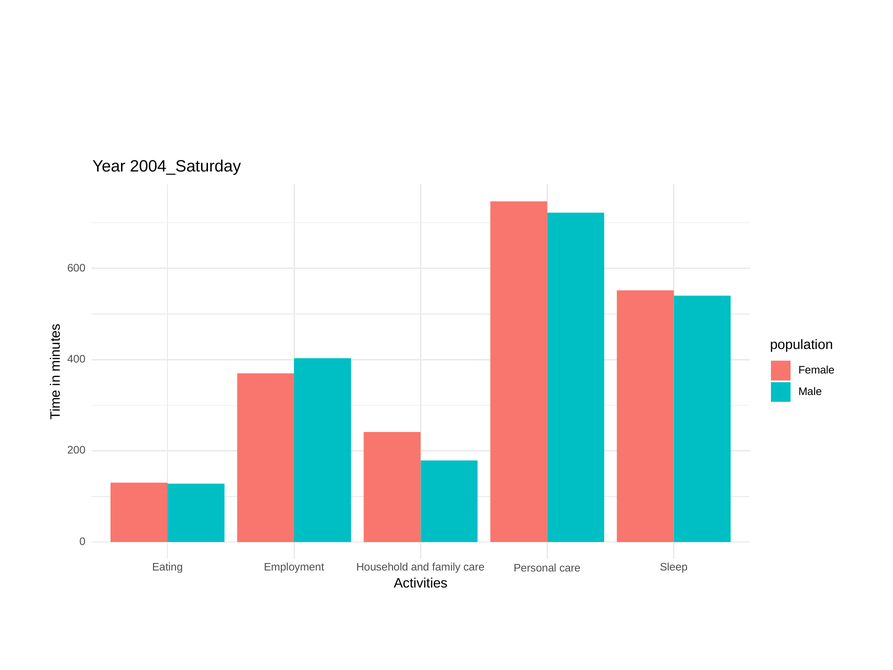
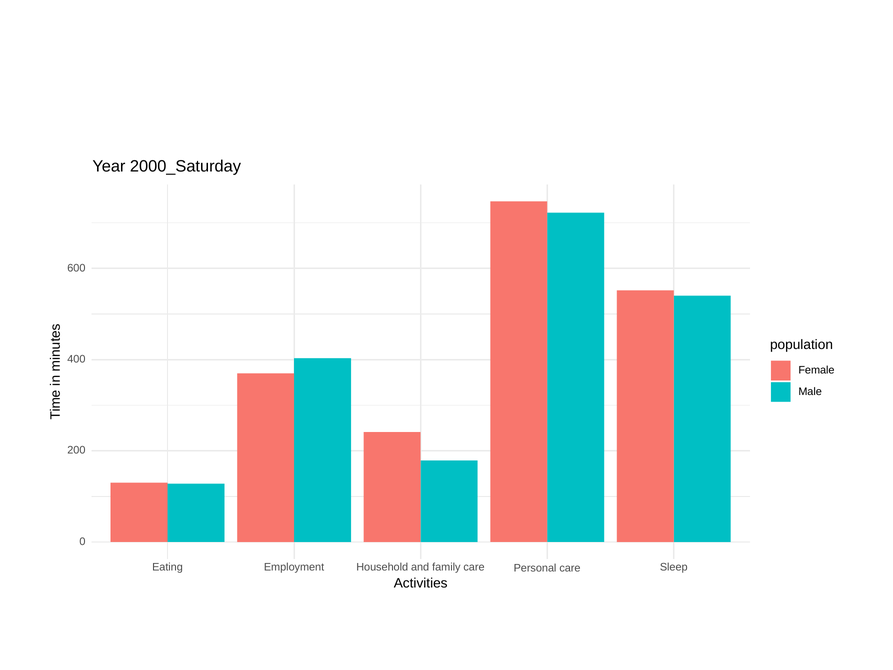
2004_Saturday: 2004_Saturday -> 2000_Saturday
